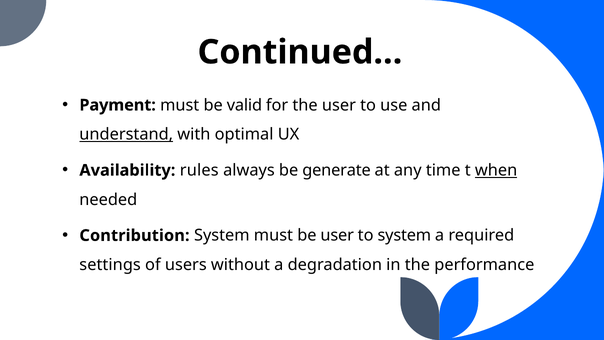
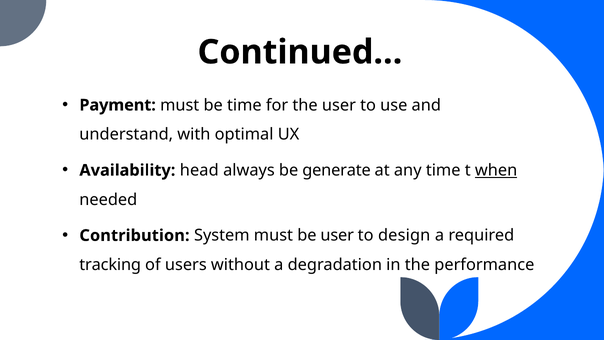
be valid: valid -> time
understand underline: present -> none
rules: rules -> head
to system: system -> design
settings: settings -> tracking
